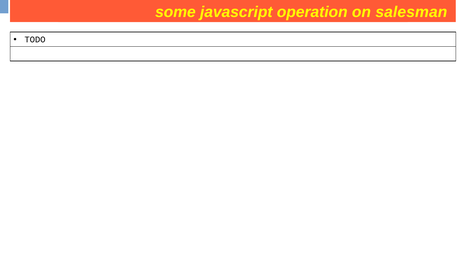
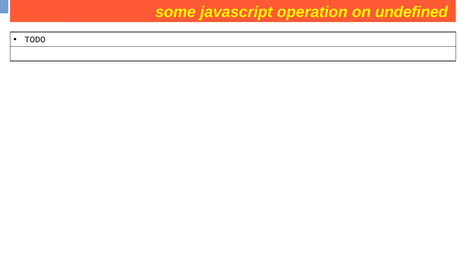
salesman: salesman -> undefined
